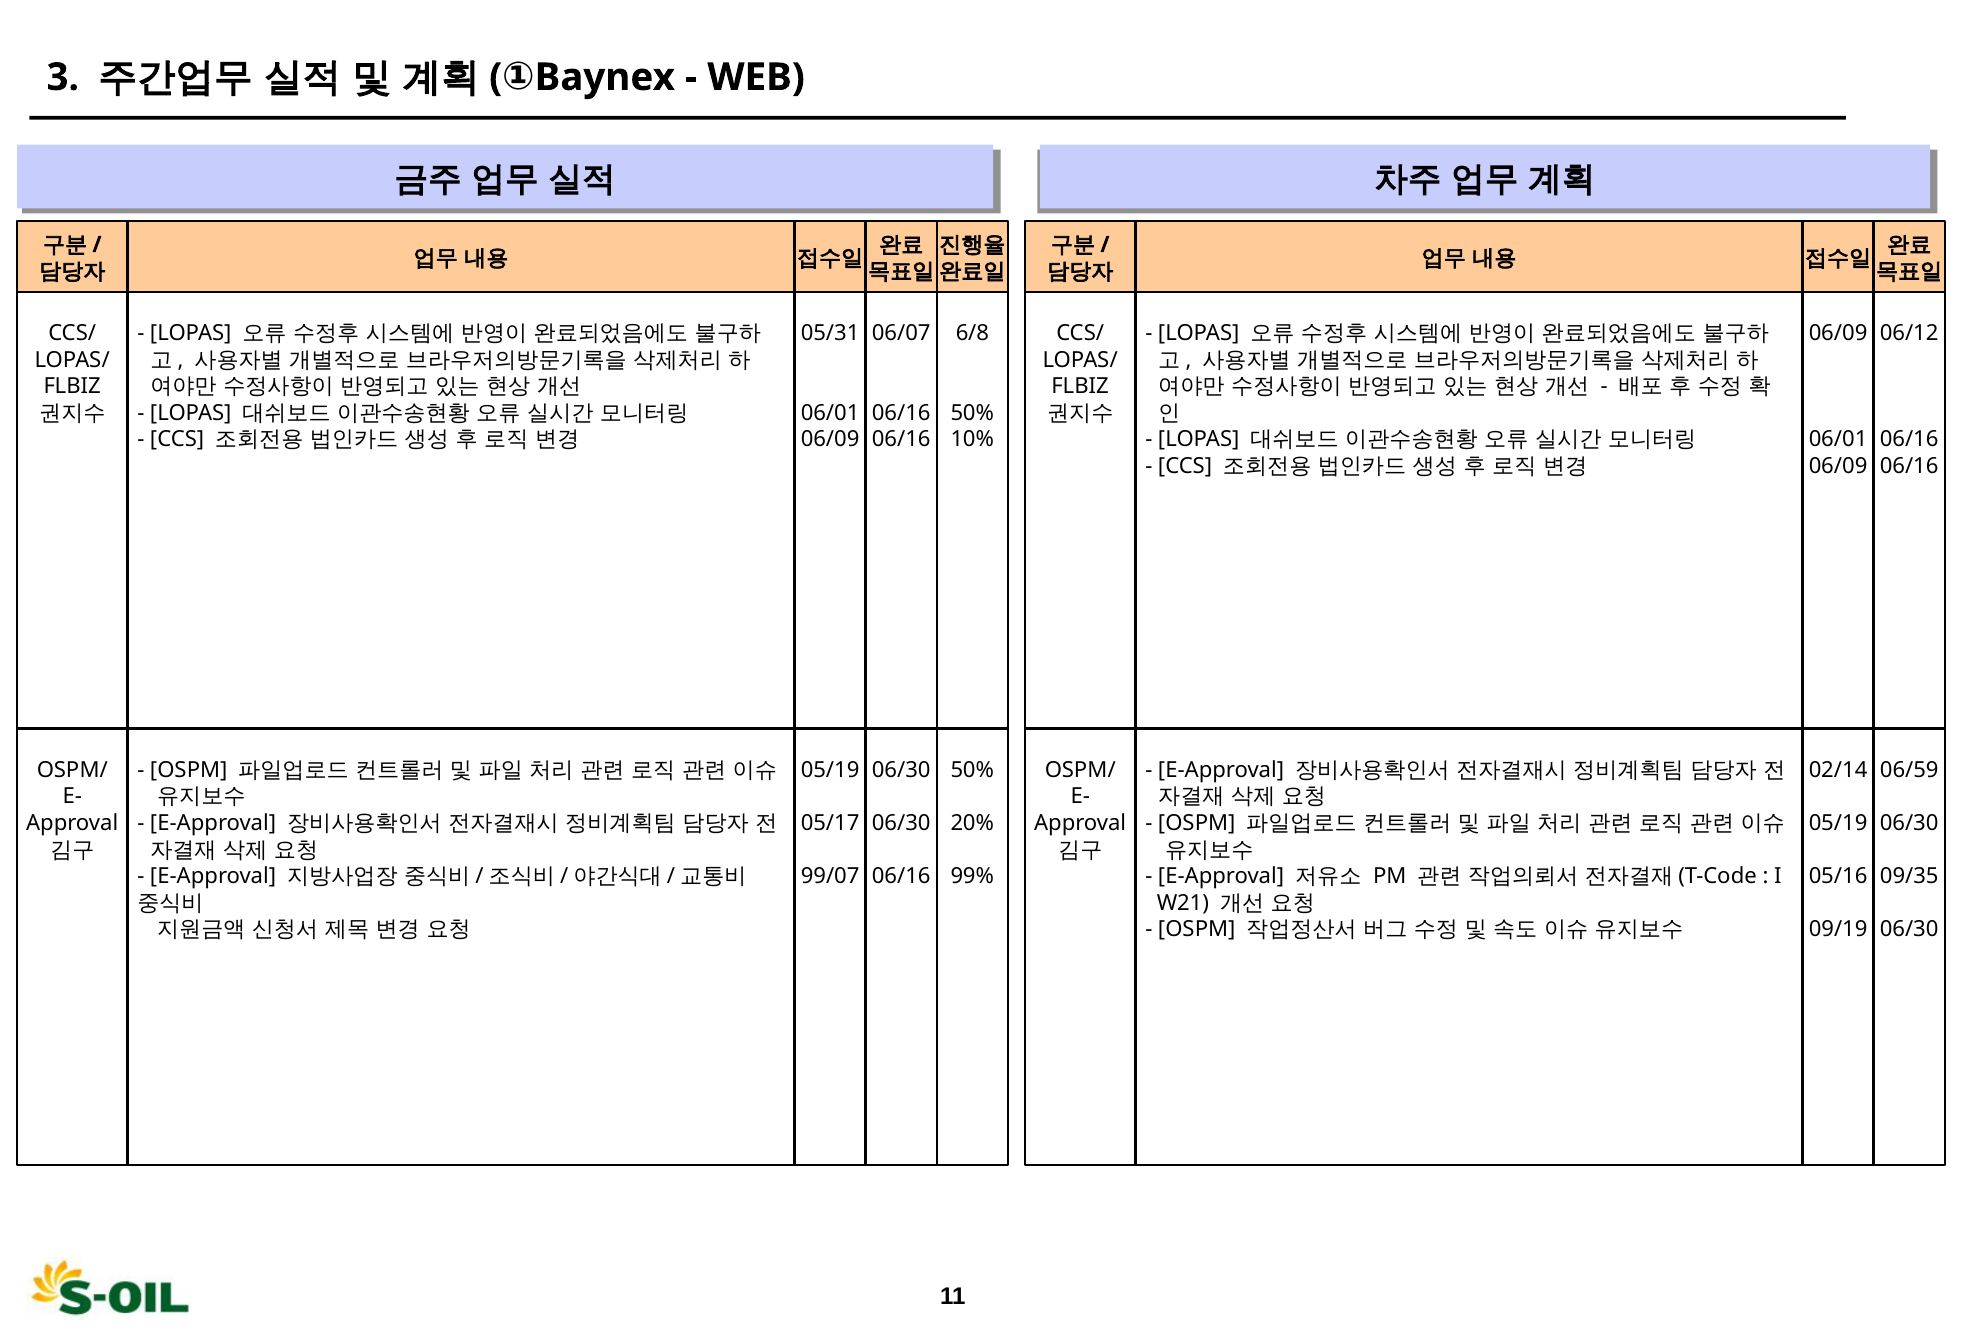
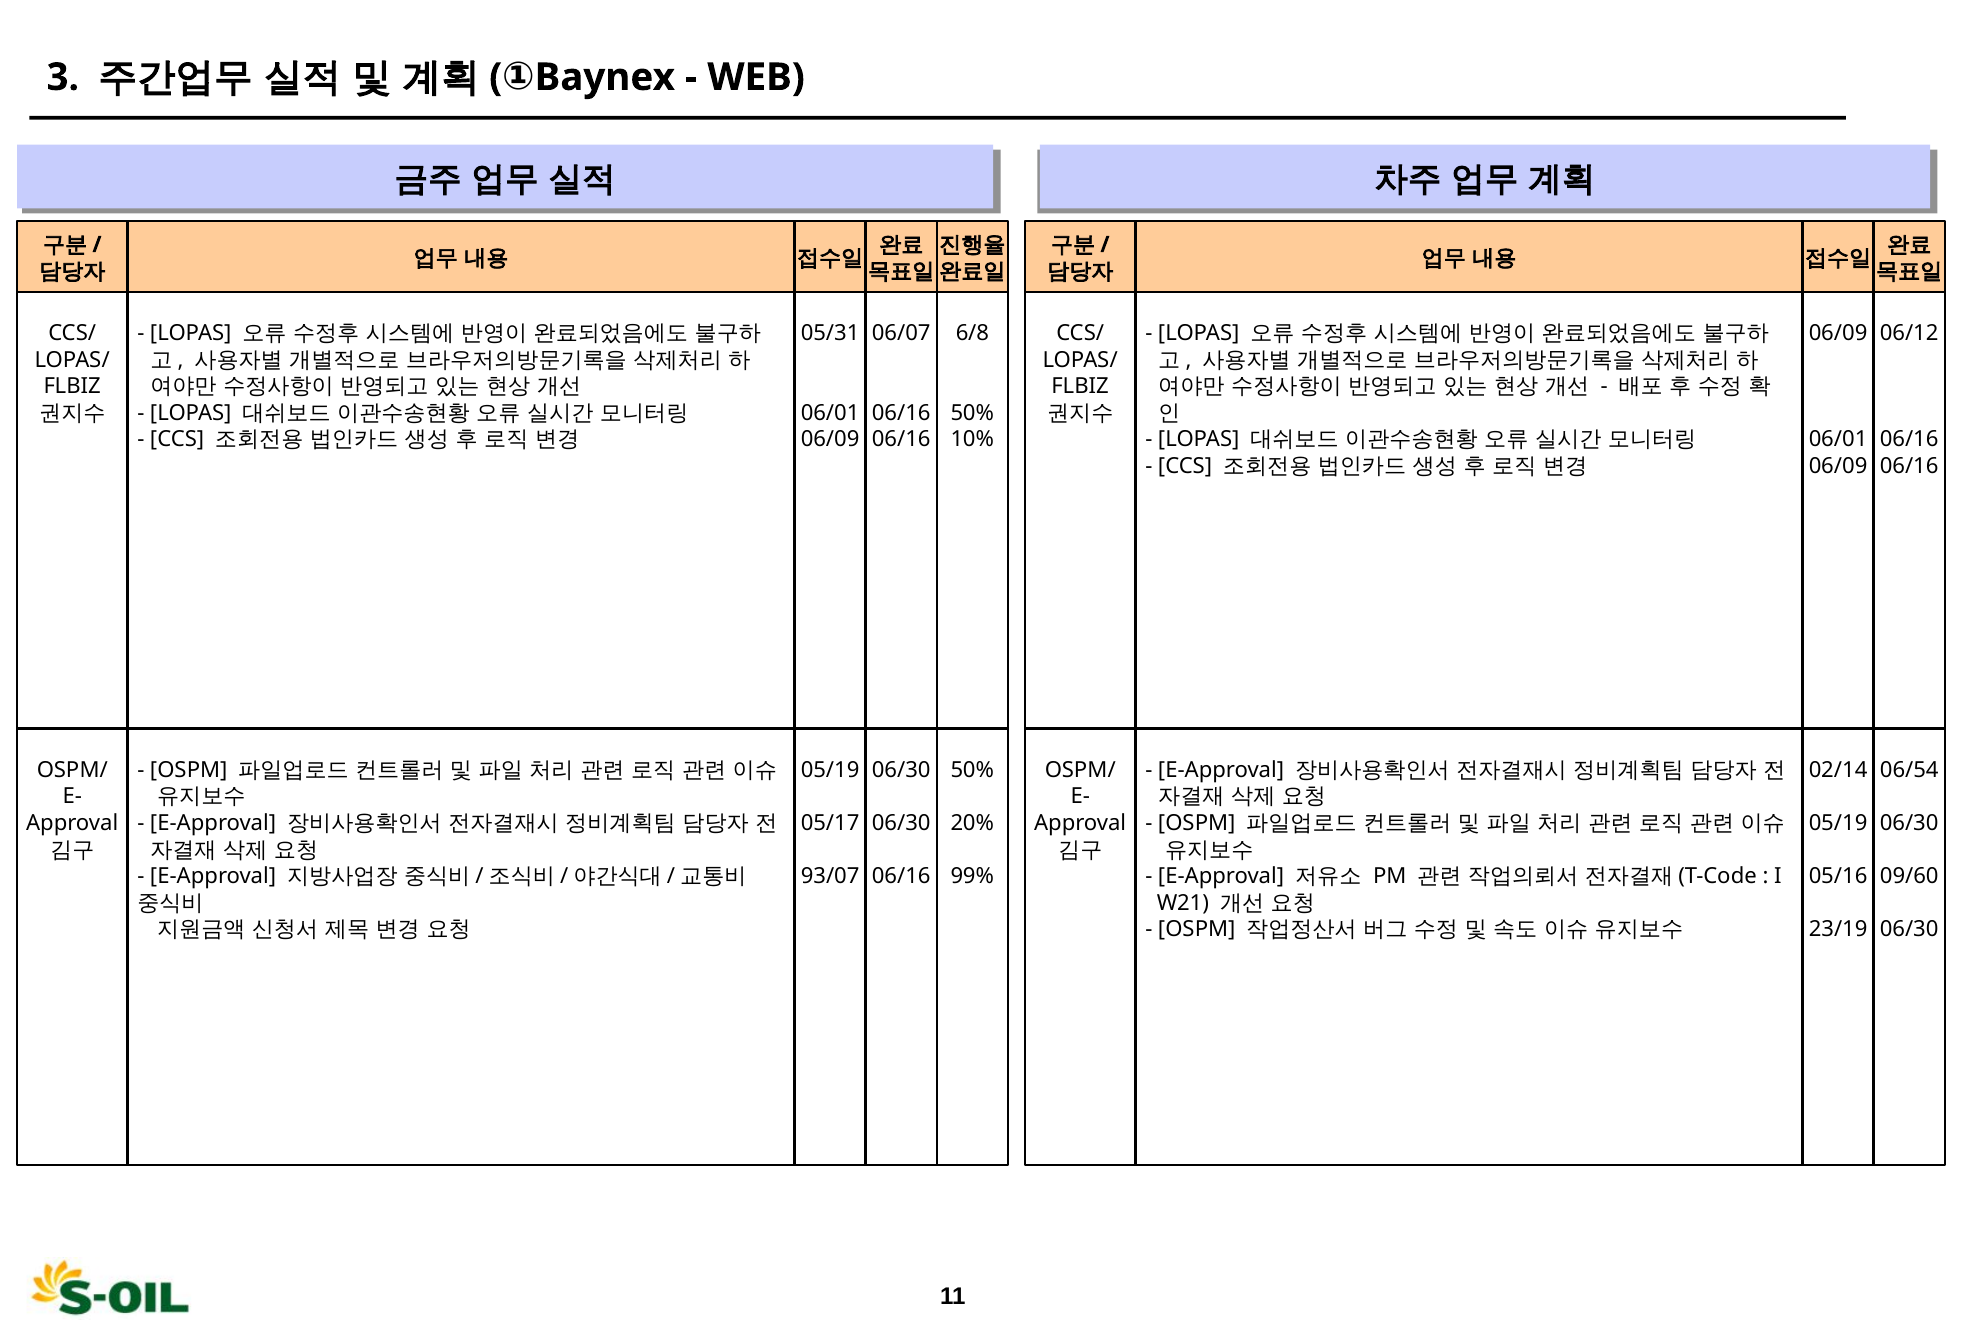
06/59: 06/59 -> 06/54
99/07: 99/07 -> 93/07
09/35: 09/35 -> 09/60
09/19: 09/19 -> 23/19
